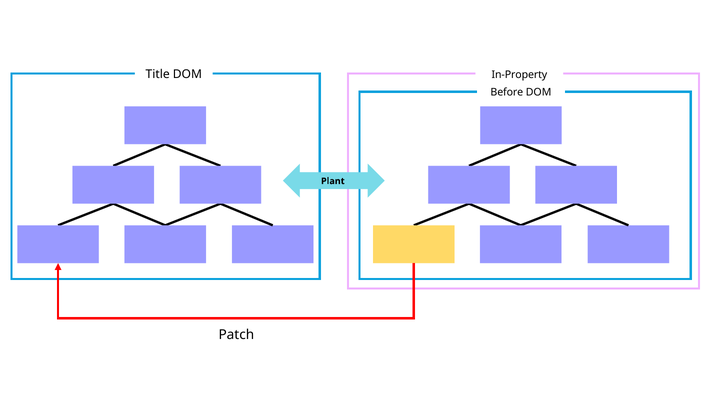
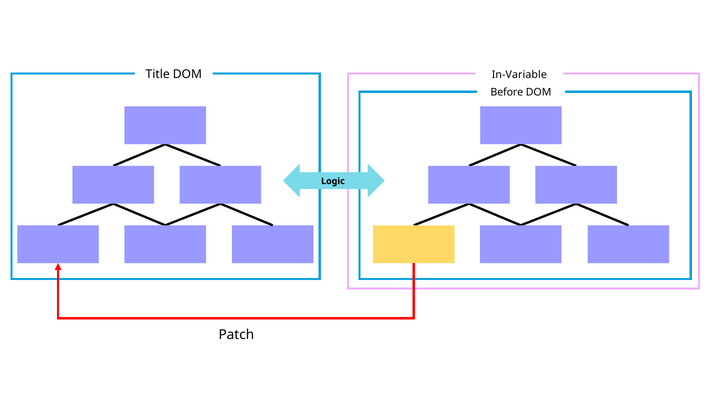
In-Property: In-Property -> In-Variable
Plant: Plant -> Logic
